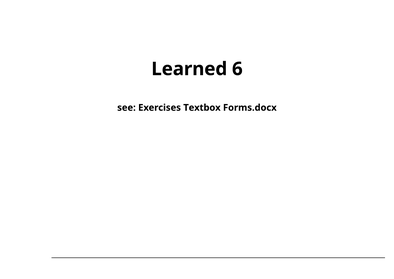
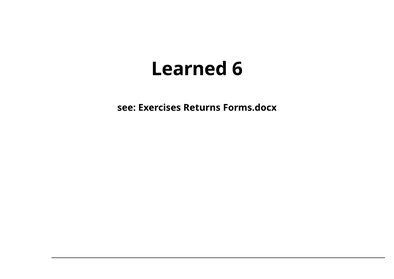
Textbox: Textbox -> Returns
